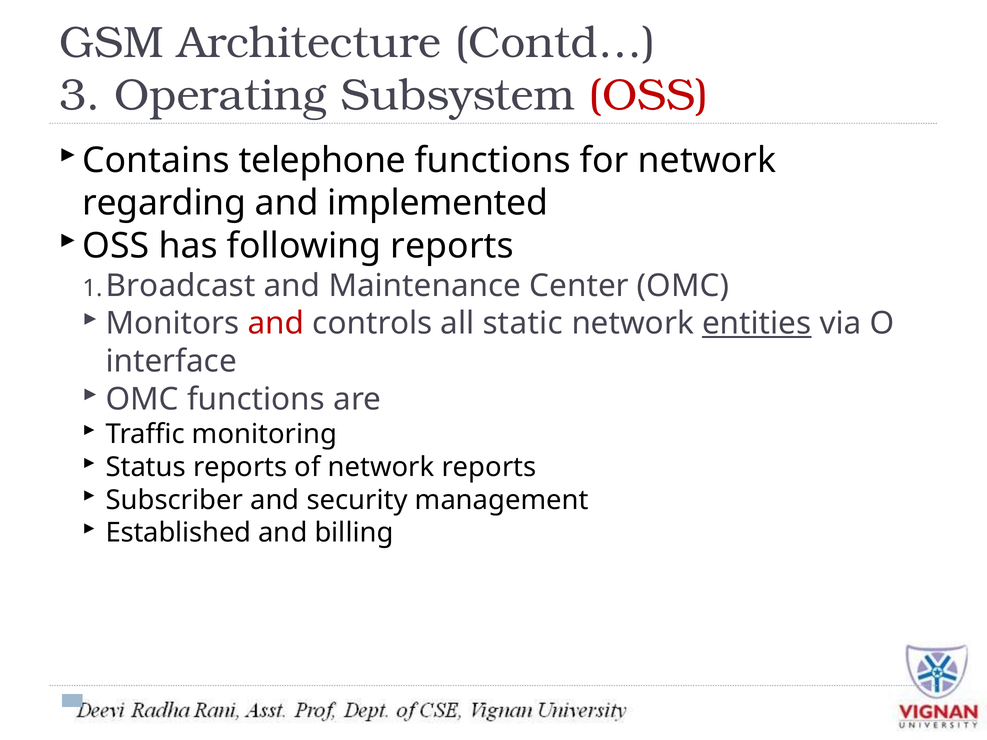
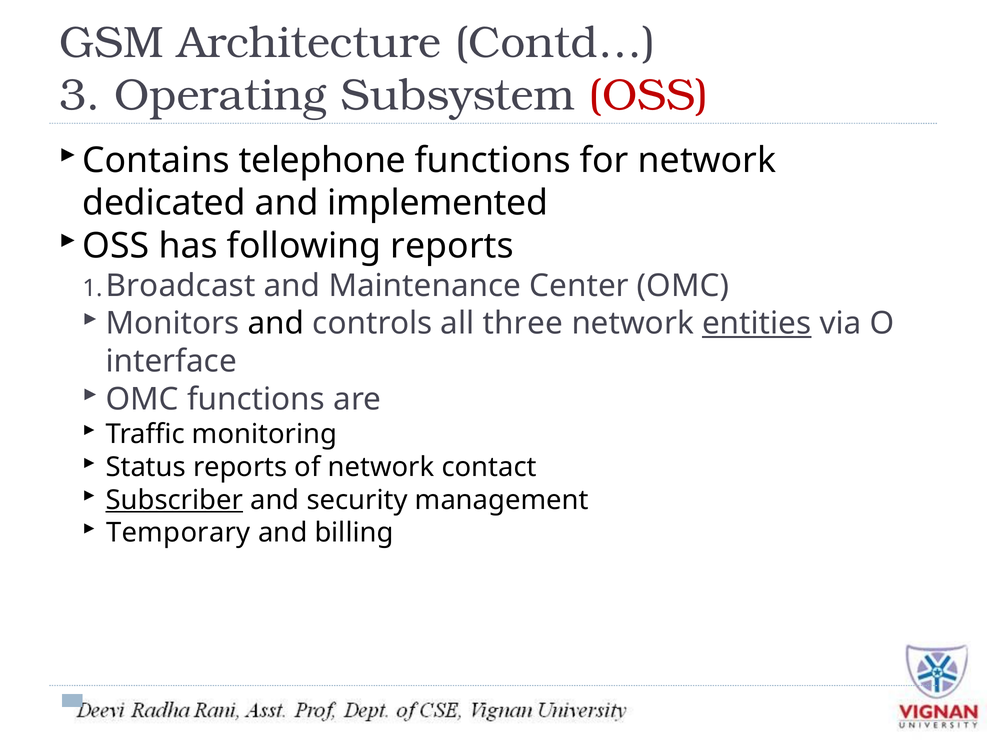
regarding: regarding -> dedicated
and at (276, 324) colour: red -> black
static: static -> three
network reports: reports -> contact
Subscriber underline: none -> present
Established: Established -> Temporary
